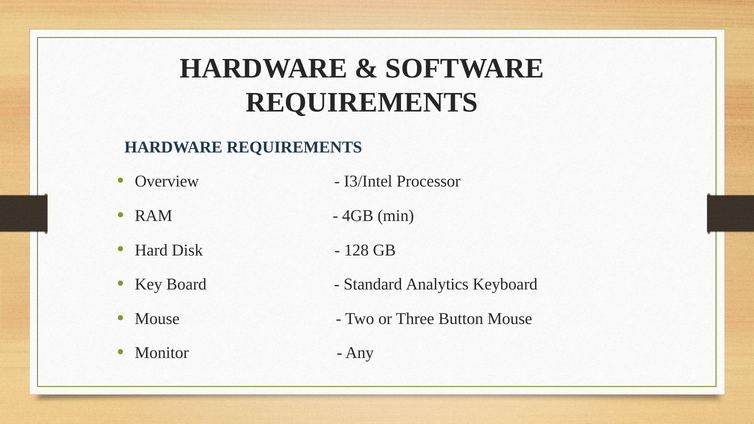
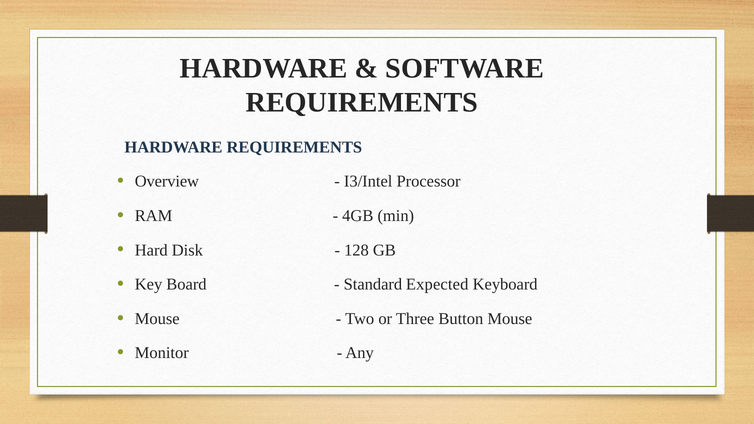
Analytics: Analytics -> Expected
